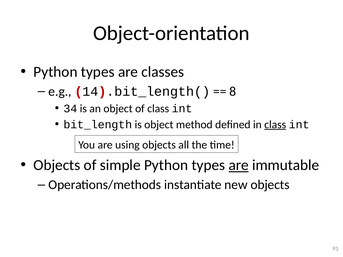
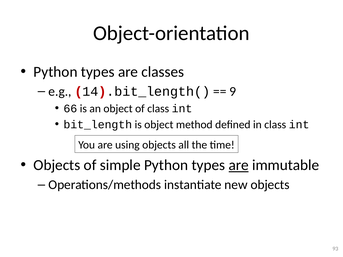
8: 8 -> 9
34: 34 -> 66
class at (275, 125) underline: present -> none
